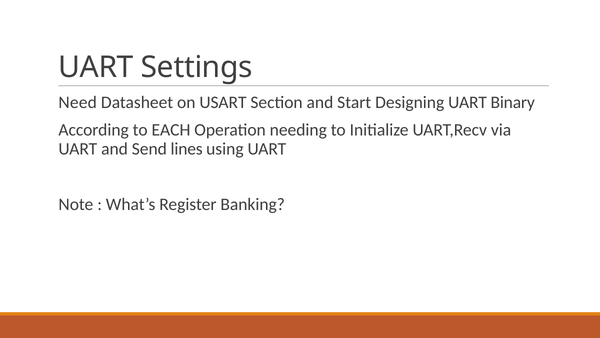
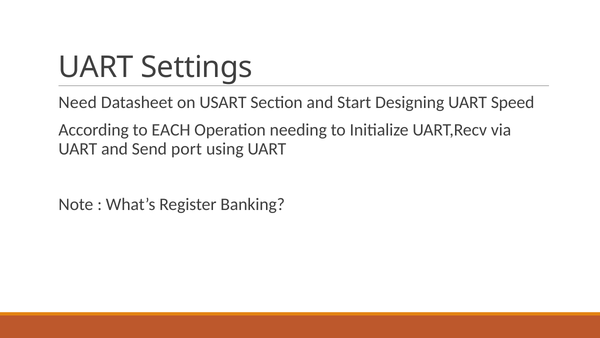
Binary: Binary -> Speed
lines: lines -> port
